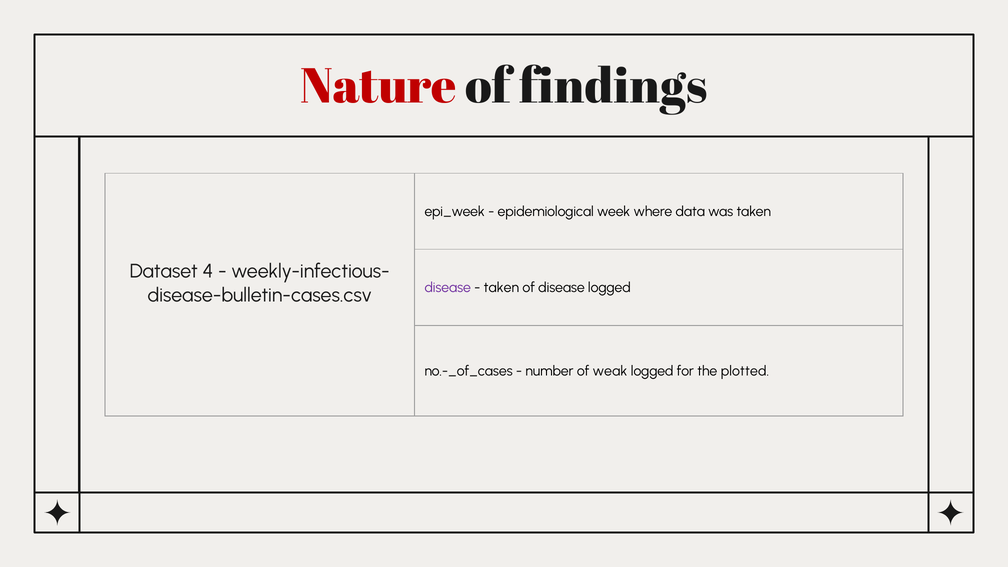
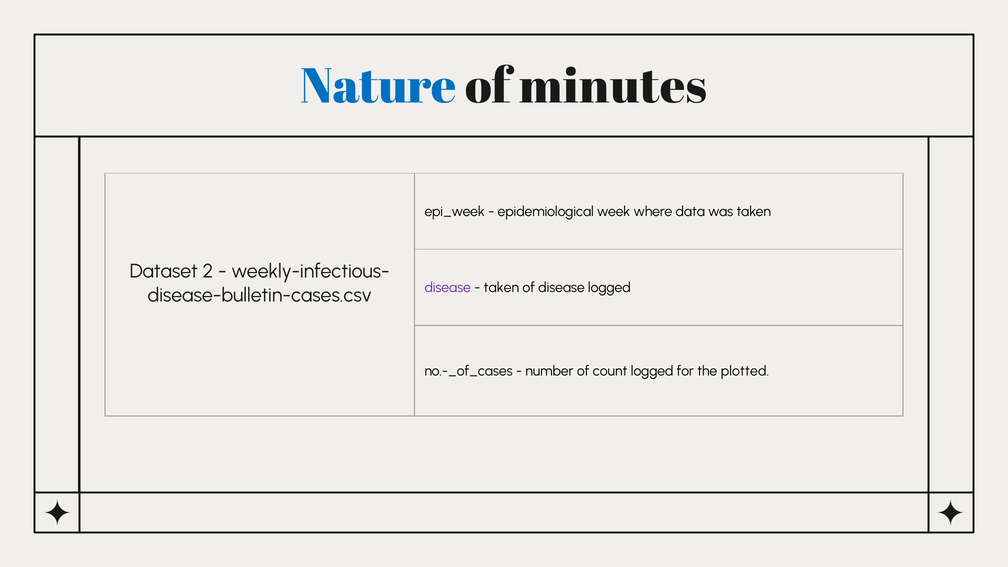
Nature colour: red -> blue
findings: findings -> minutes
4: 4 -> 2
weak: weak -> count
